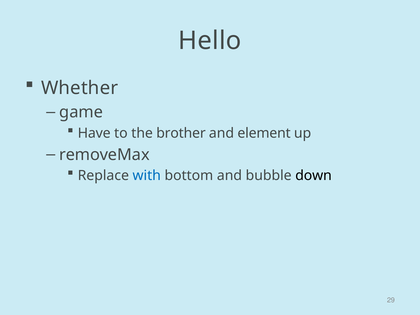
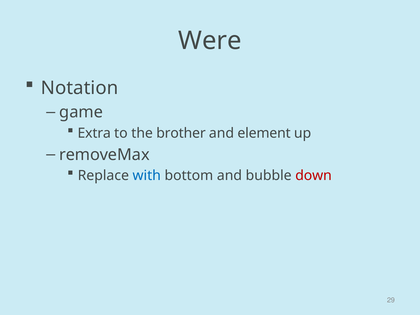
Hello: Hello -> Were
Whether: Whether -> Notation
Have: Have -> Extra
down colour: black -> red
